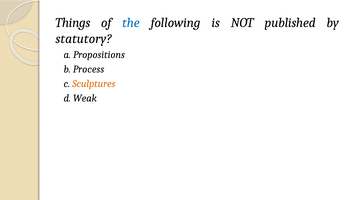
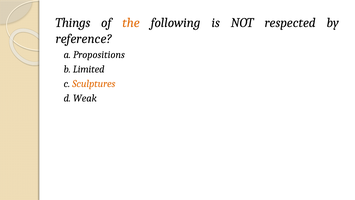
the colour: blue -> orange
published: published -> respected
statutory: statutory -> reference
Process: Process -> Limited
